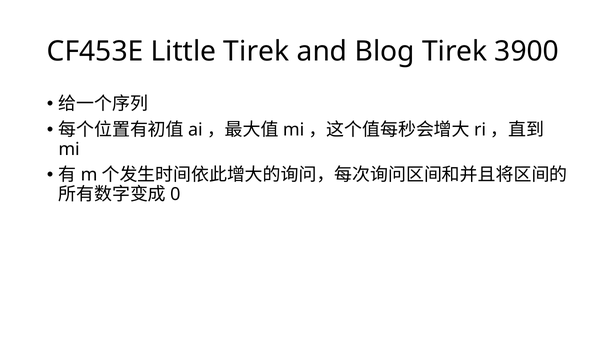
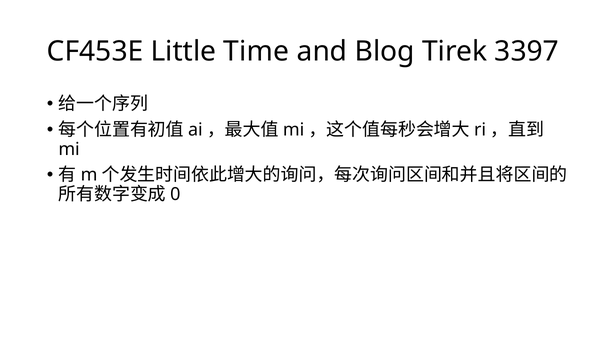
Little Tirek: Tirek -> Time
3900: 3900 -> 3397
